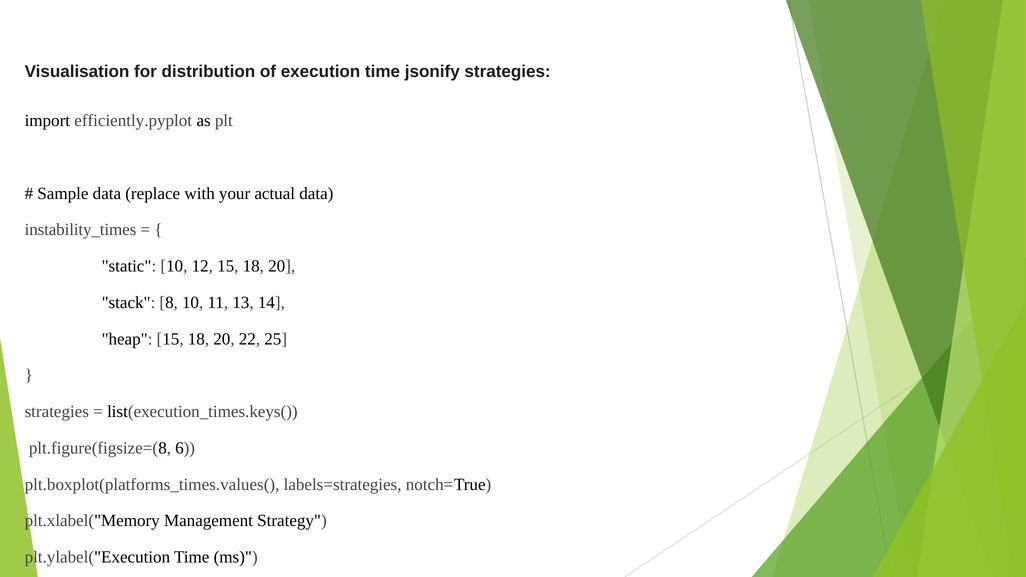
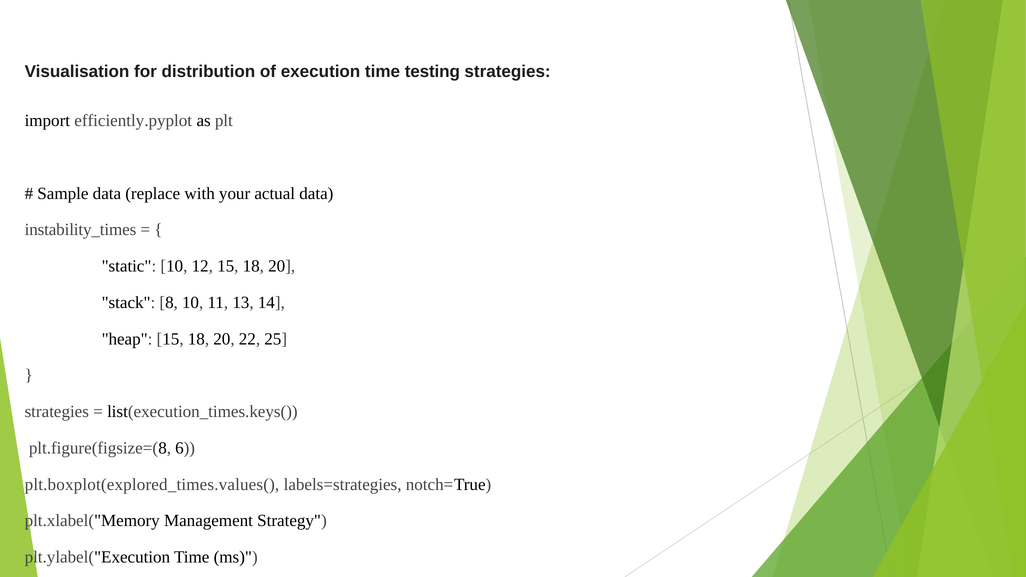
jsonify: jsonify -> testing
plt.boxplot(platforms_times.values(: plt.boxplot(platforms_times.values( -> plt.boxplot(explored_times.values(
